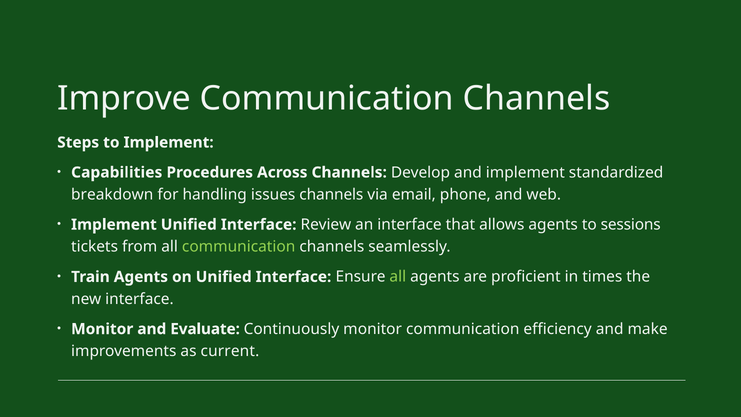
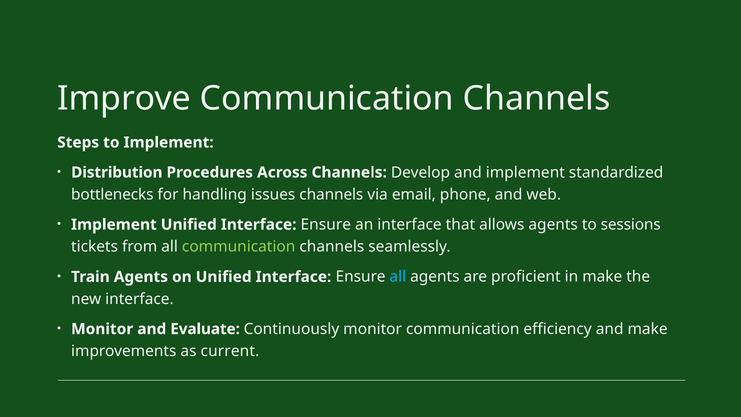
Capabilities: Capabilities -> Distribution
breakdown: breakdown -> bottlenecks
Implement Unified Interface Review: Review -> Ensure
all at (398, 277) colour: light green -> light blue
in times: times -> make
